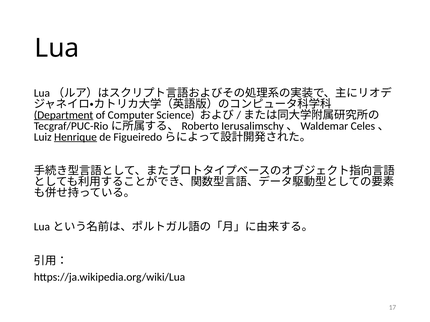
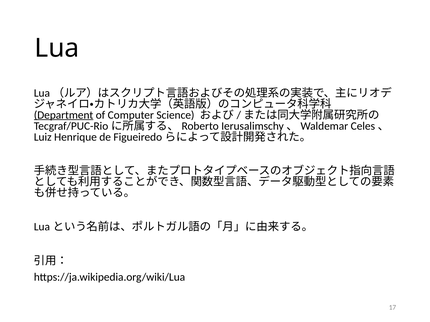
Henrique underline: present -> none
